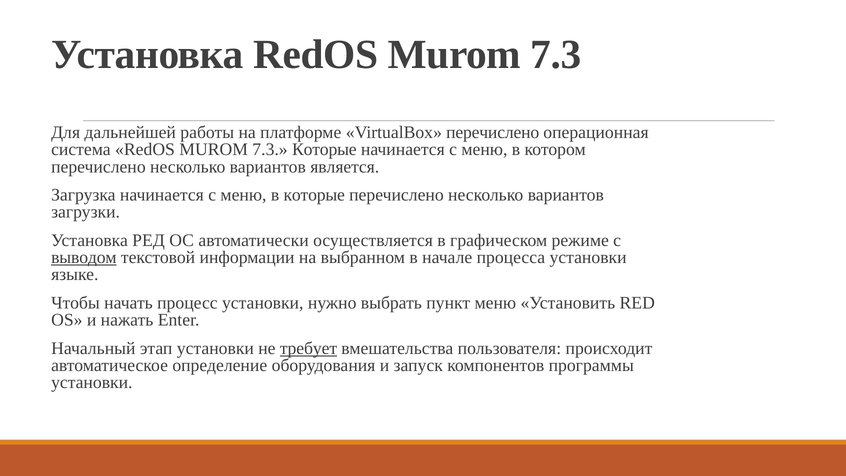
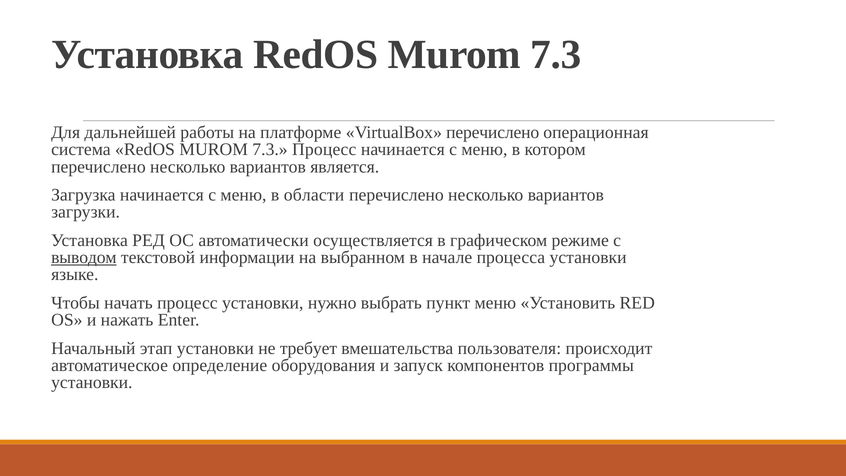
7.3 Которые: Которые -> Процесс
в которые: которые -> области
требует underline: present -> none
